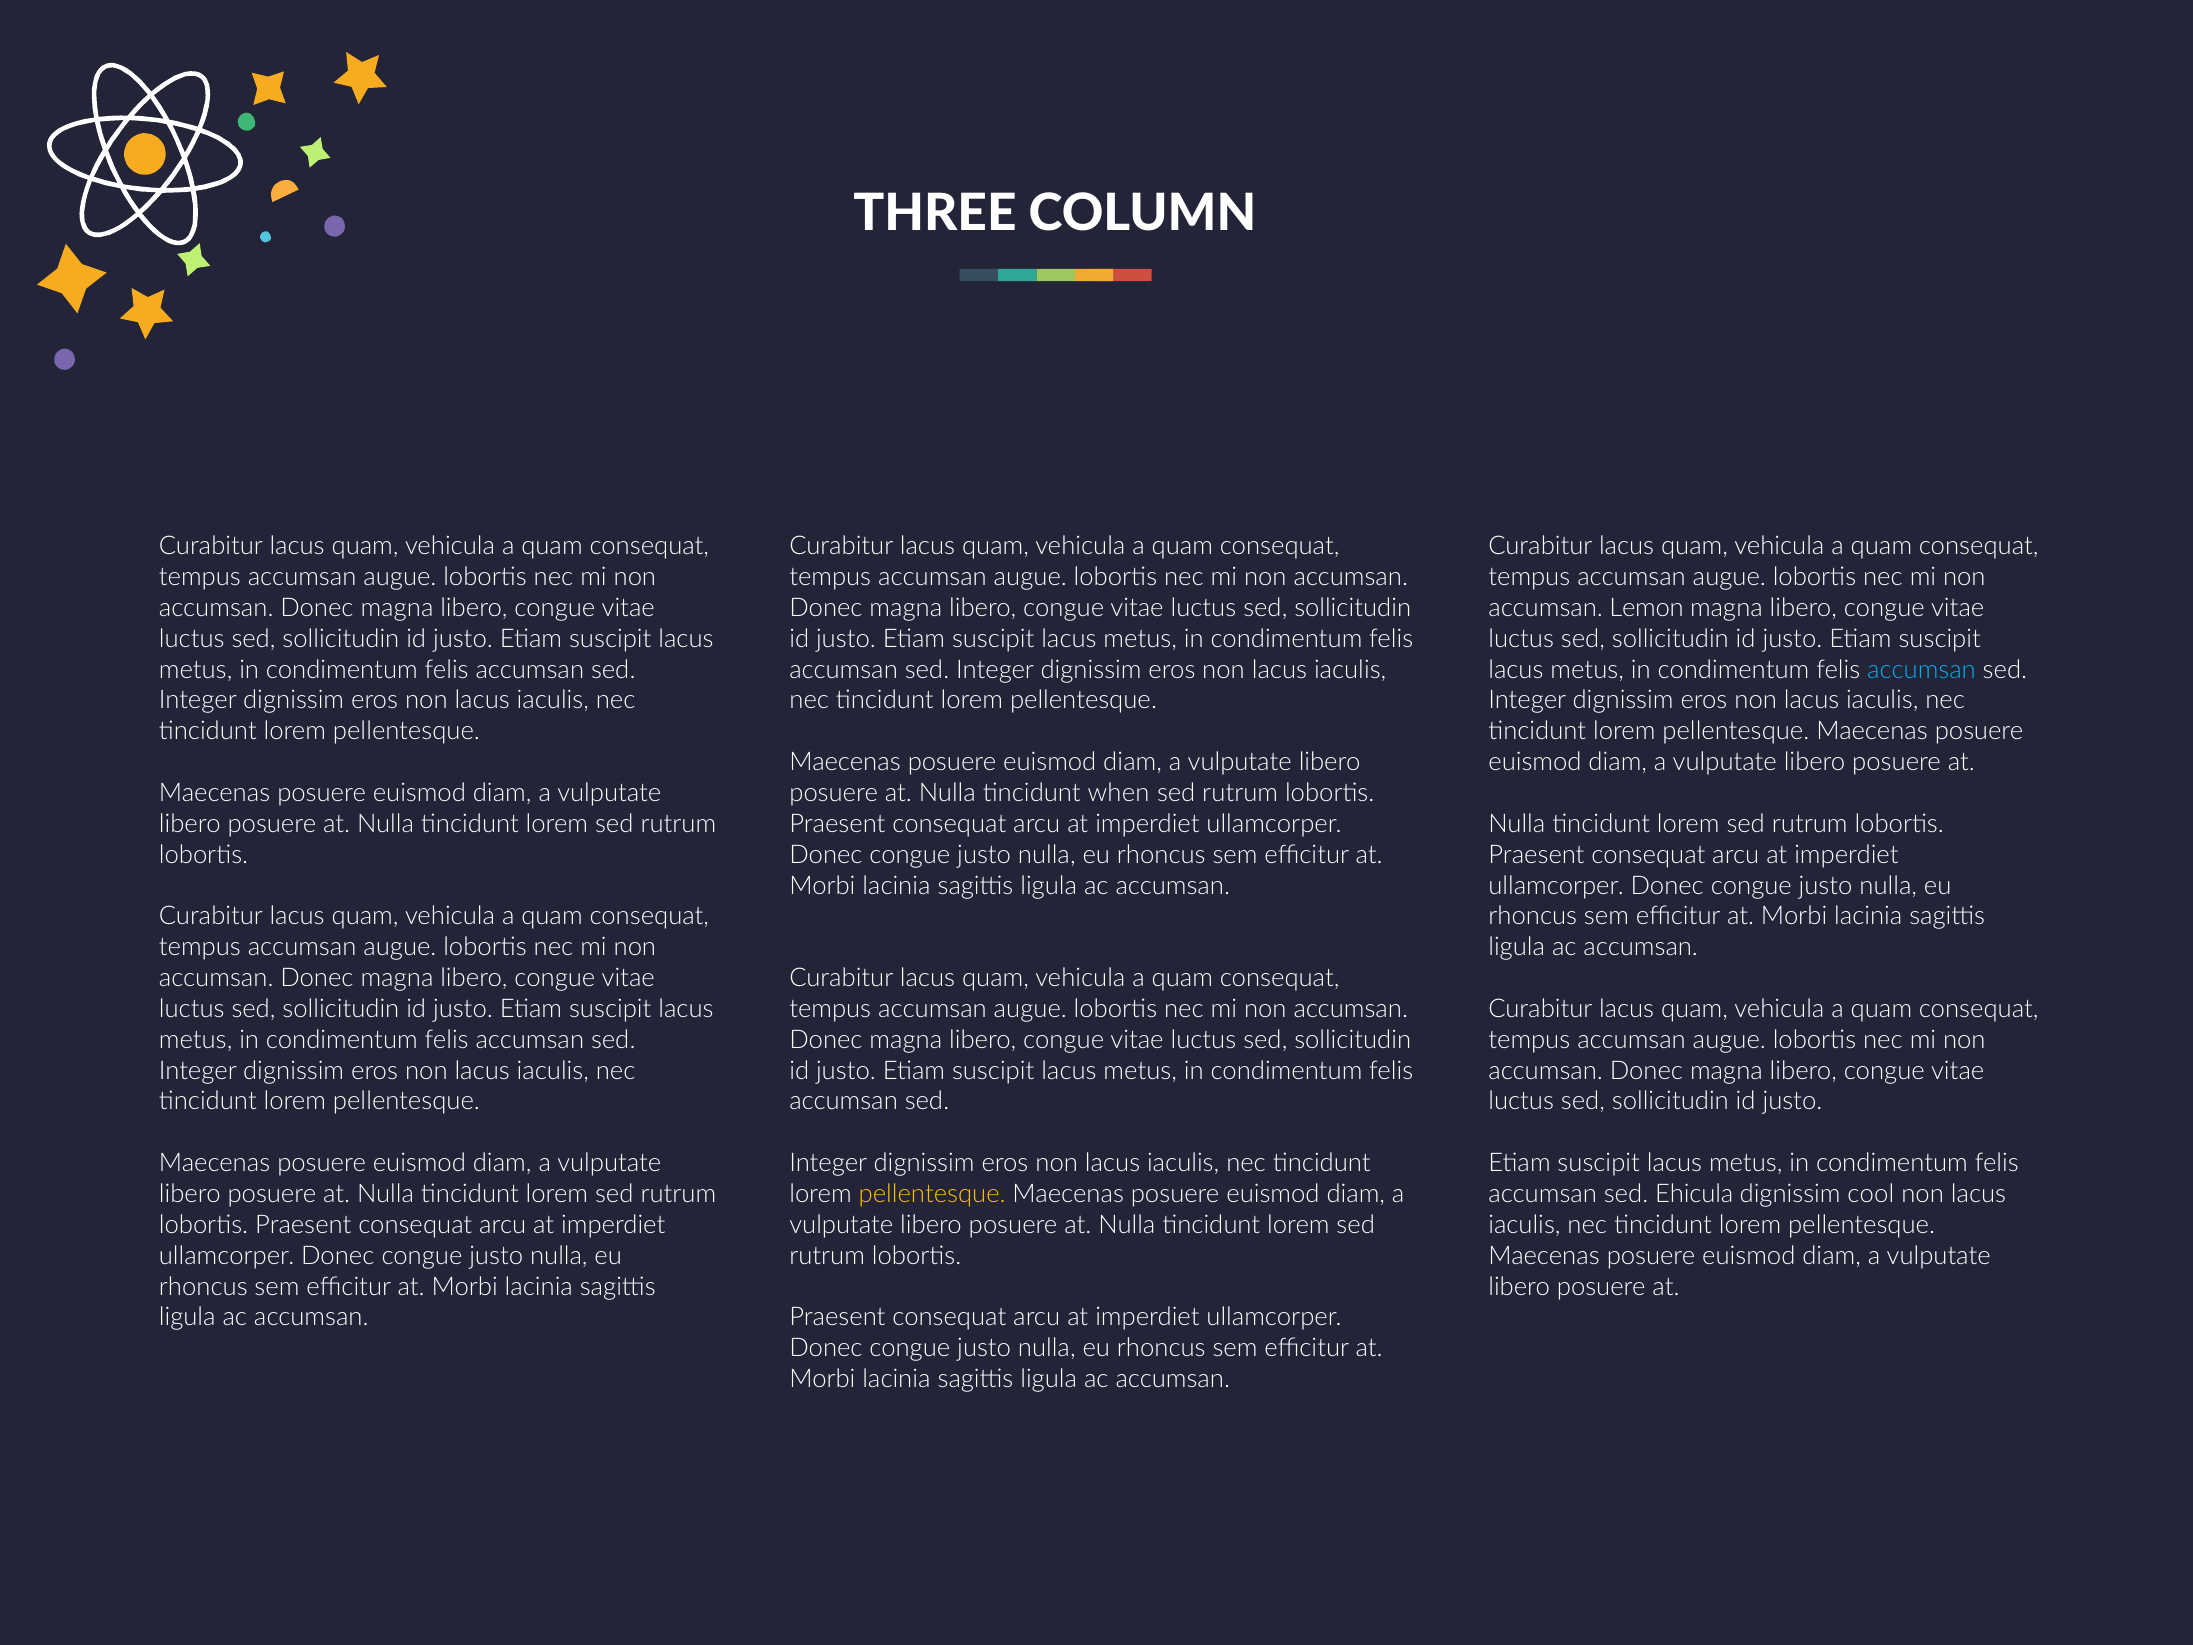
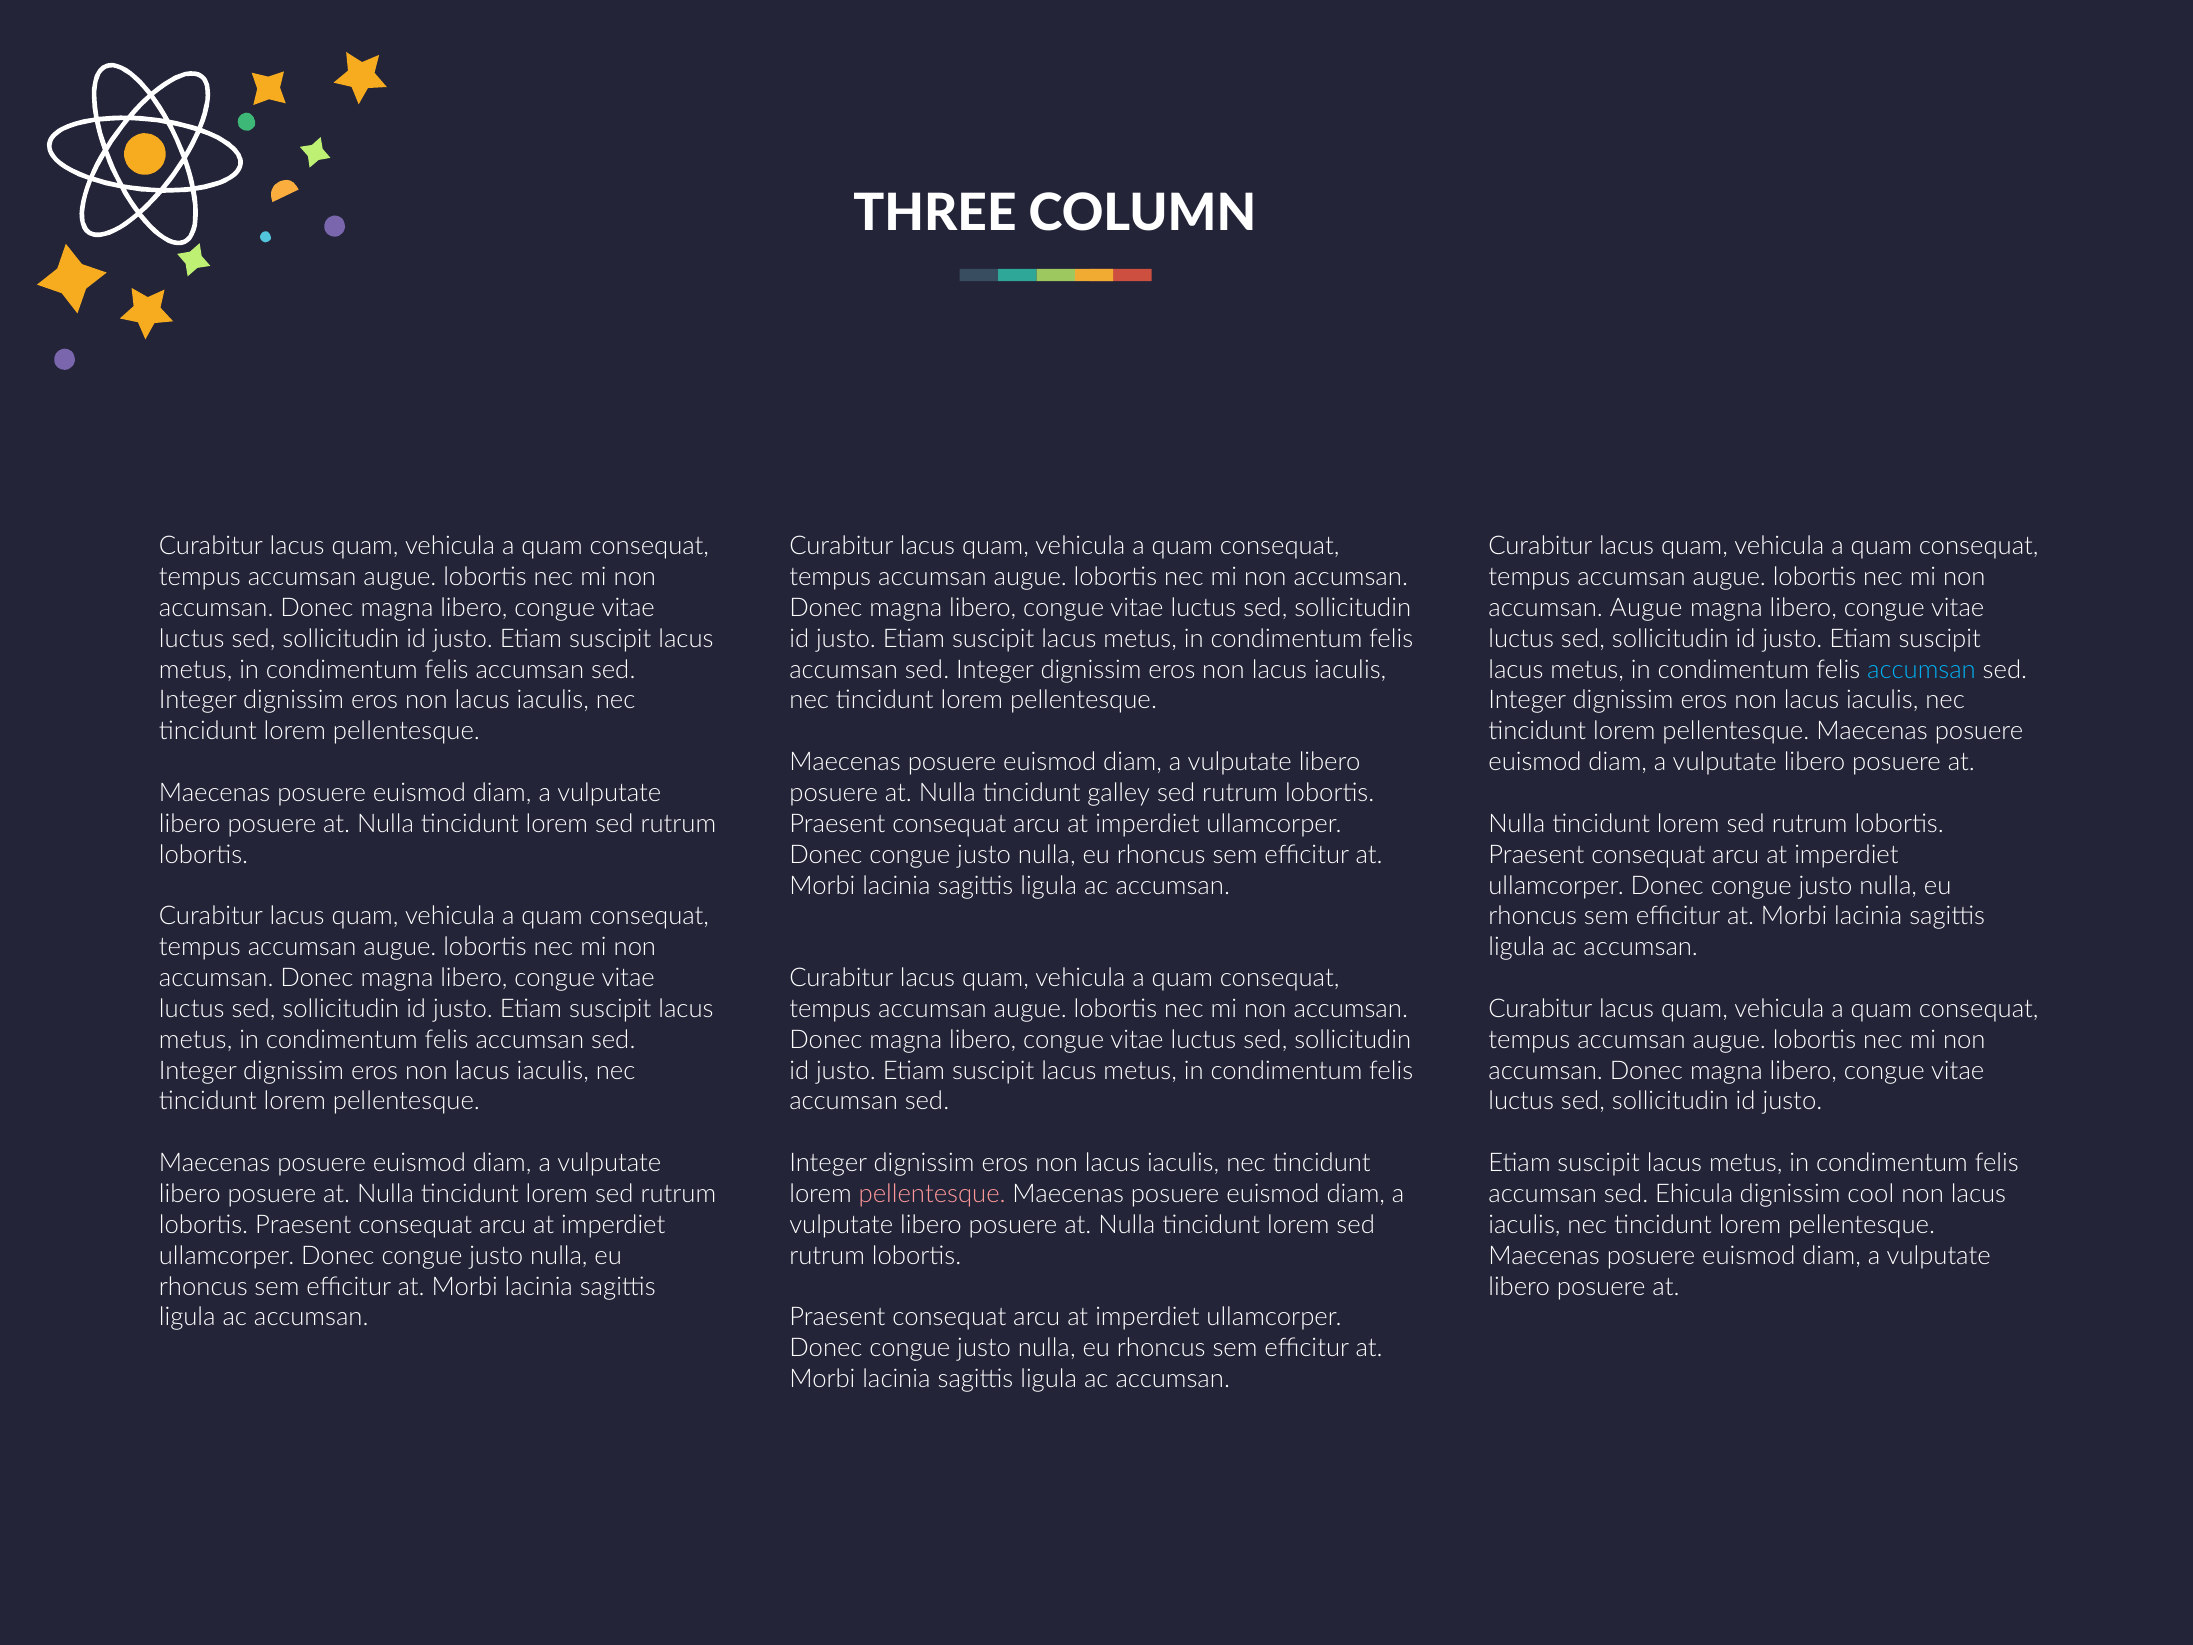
Lemon at (1647, 608): Lemon -> Augue
when: when -> galley
pellentesque at (932, 1194) colour: yellow -> pink
